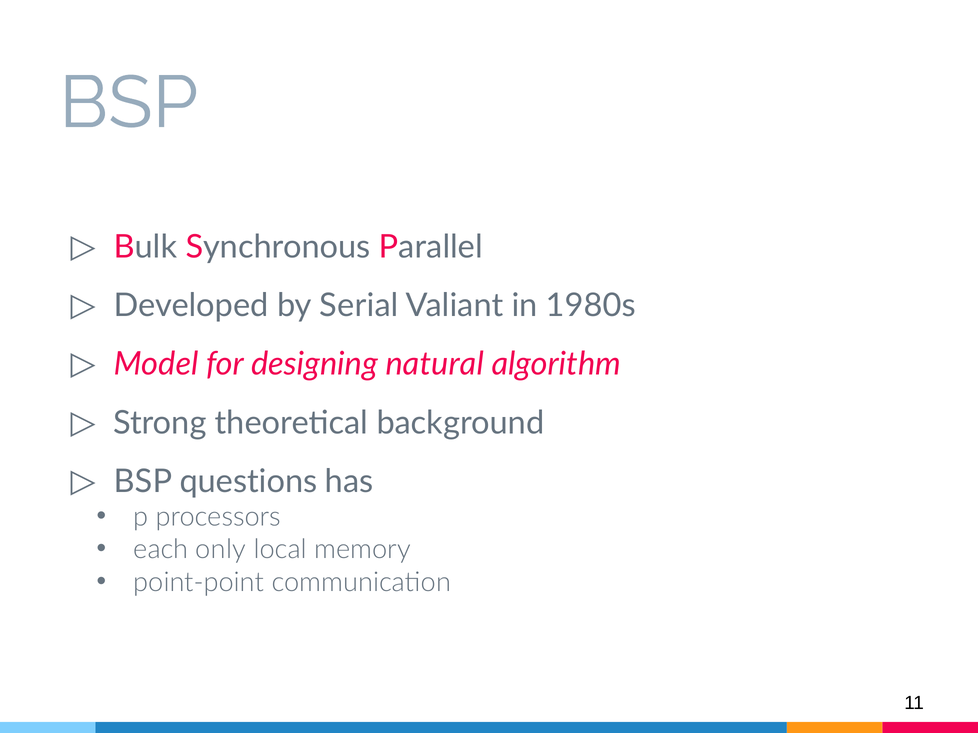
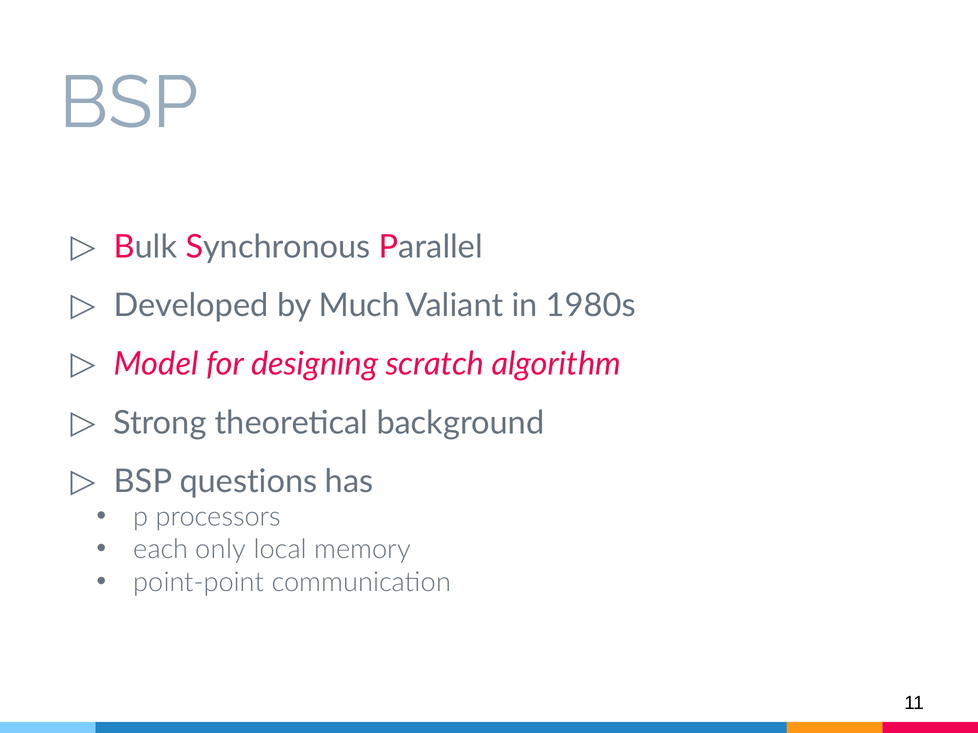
Serial: Serial -> Much
natural: natural -> scratch
